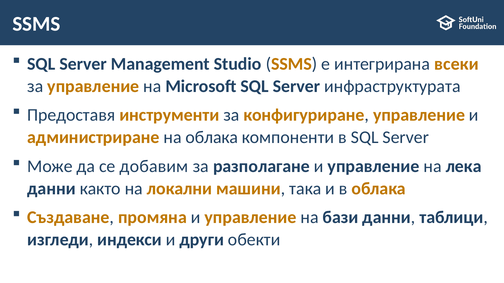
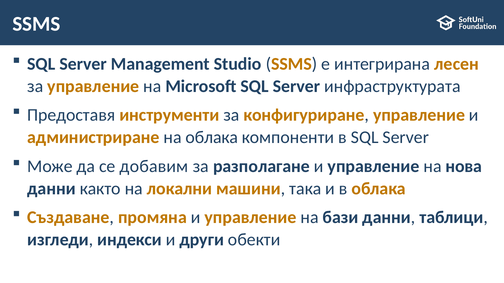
всеки: всеки -> лесен
лека: лека -> нова
